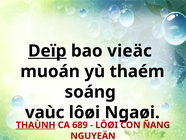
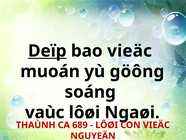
thaém: thaém -> göông
THAÙNH underline: present -> none
ÑANG at (156, 125): ÑANG -> VIEÄC
